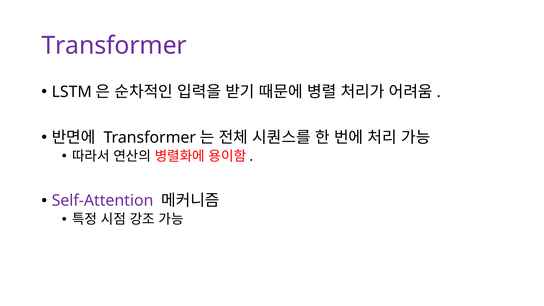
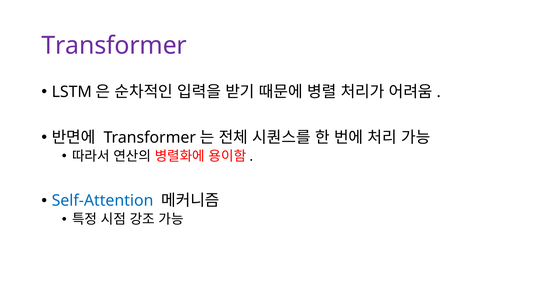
Self-Attention colour: purple -> blue
